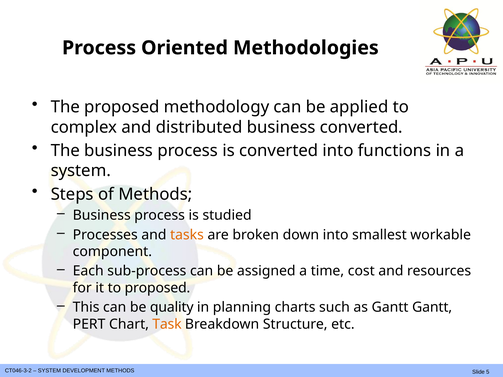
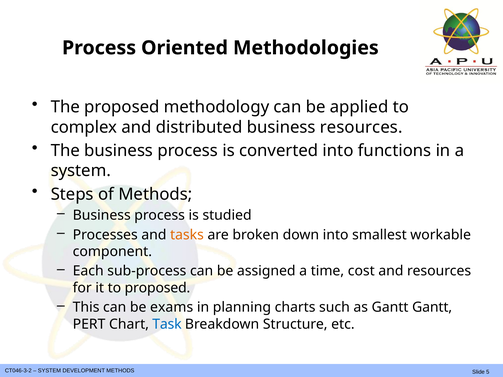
business converted: converted -> resources
quality: quality -> exams
Task colour: orange -> blue
